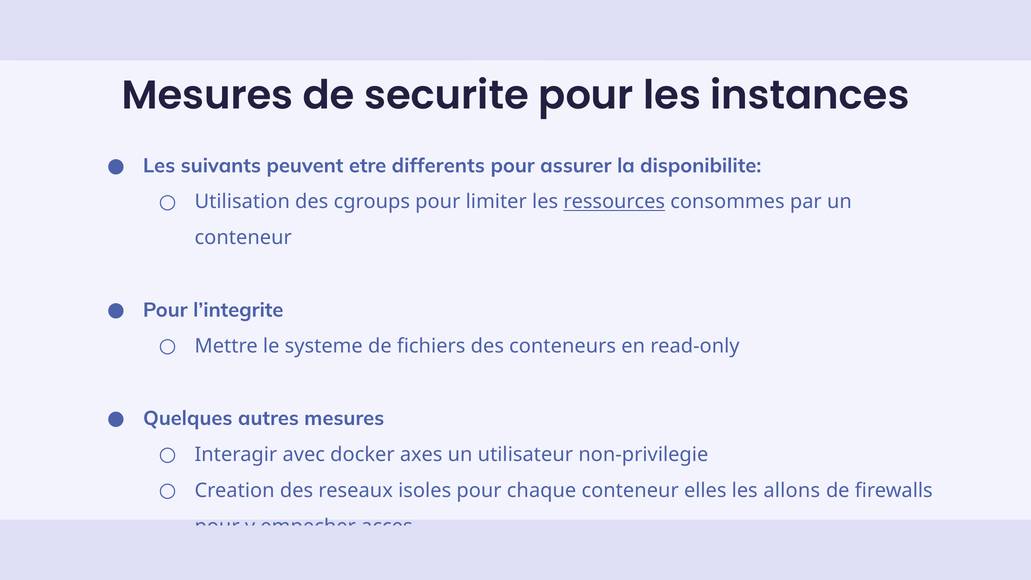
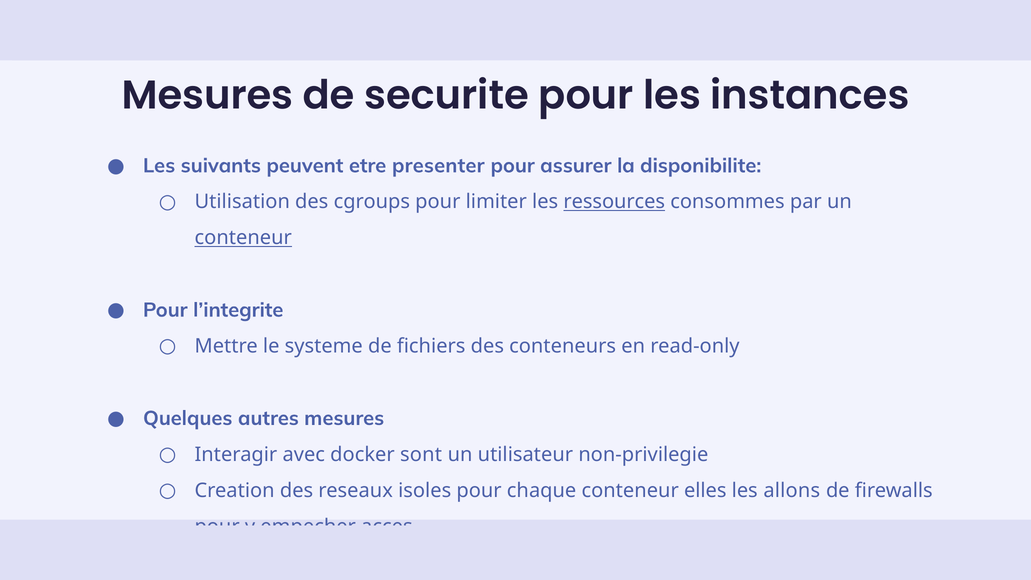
differents: differents -> presenter
conteneur at (243, 238) underline: none -> present
axes: axes -> sont
